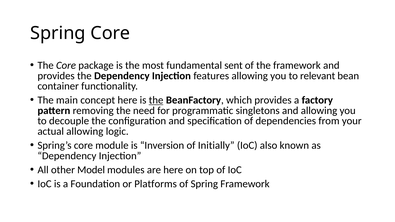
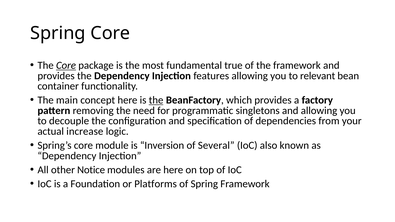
Core at (66, 65) underline: none -> present
sent: sent -> true
actual allowing: allowing -> increase
Initially: Initially -> Several
Model: Model -> Notice
